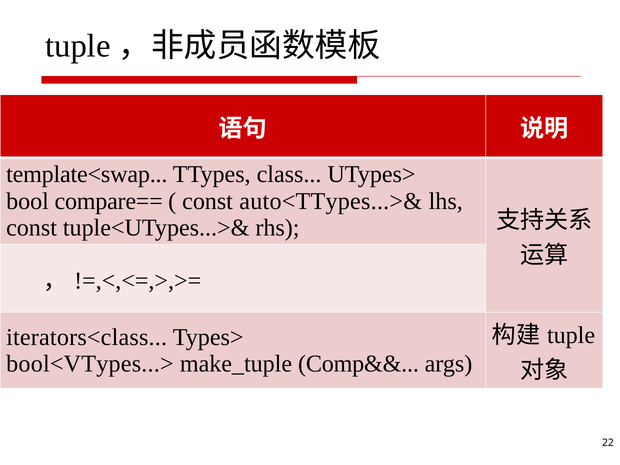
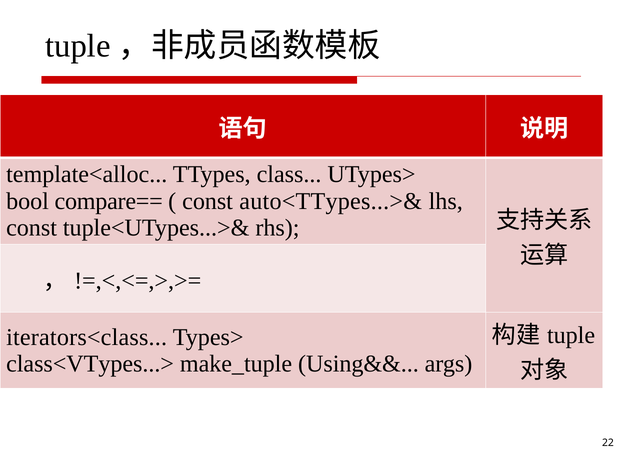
template<swap: template<swap -> template<alloc
bool<VTypes...>: bool<VTypes...> -> class<VTypes...>
Comp&&: Comp&& -> Using&&
